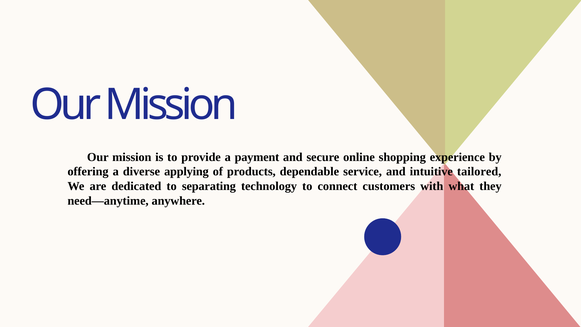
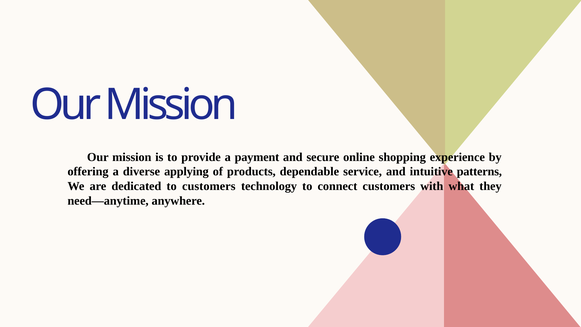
tailored: tailored -> patterns
to separating: separating -> customers
